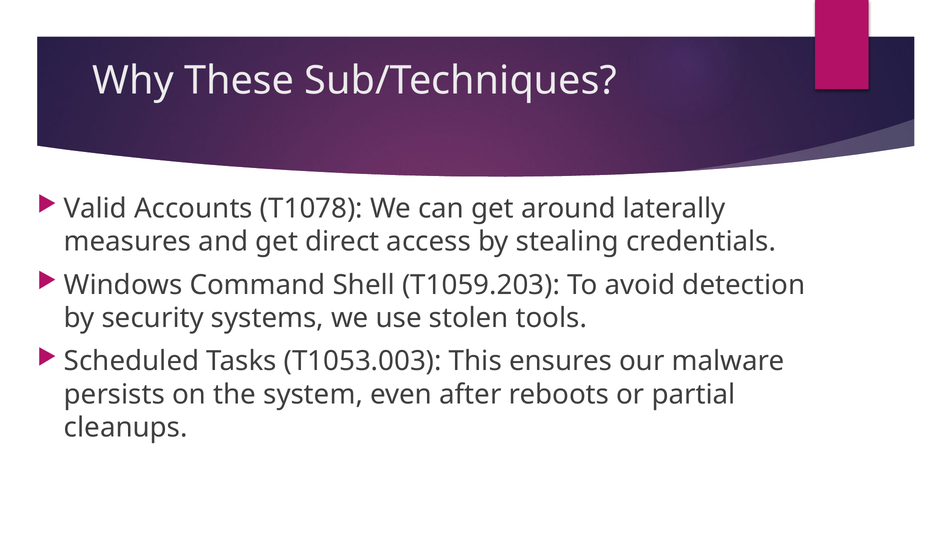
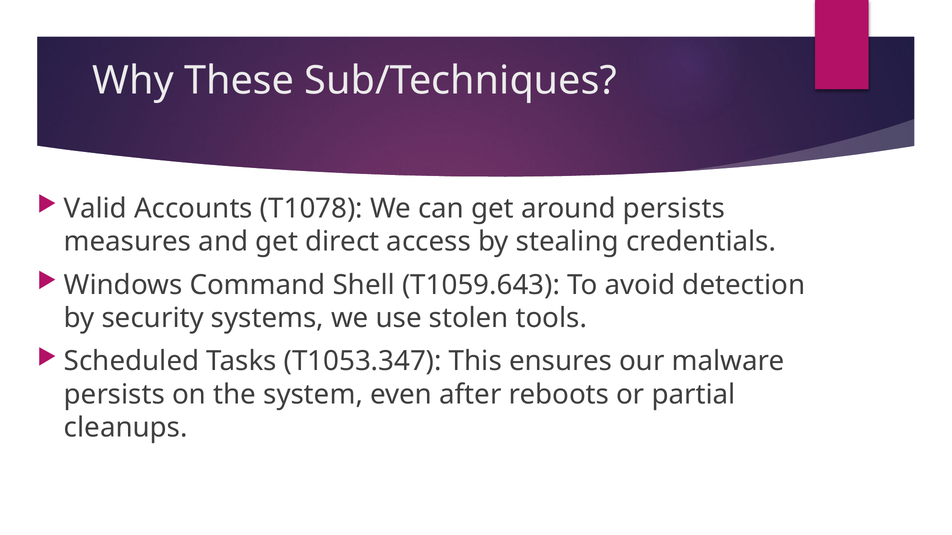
around laterally: laterally -> persists
T1059.203: T1059.203 -> T1059.643
T1053.003: T1053.003 -> T1053.347
